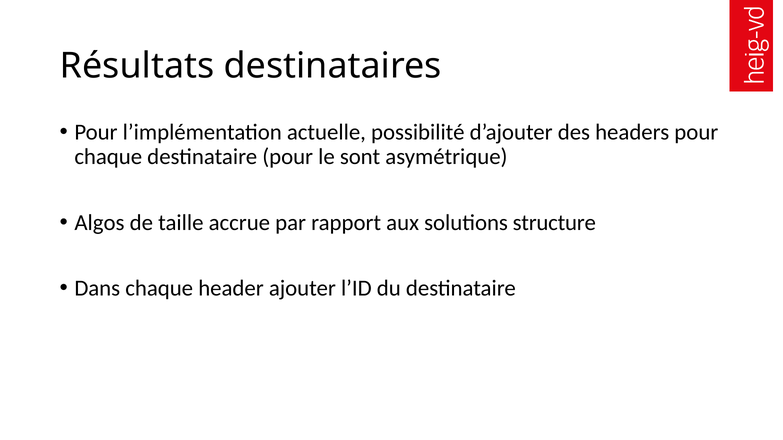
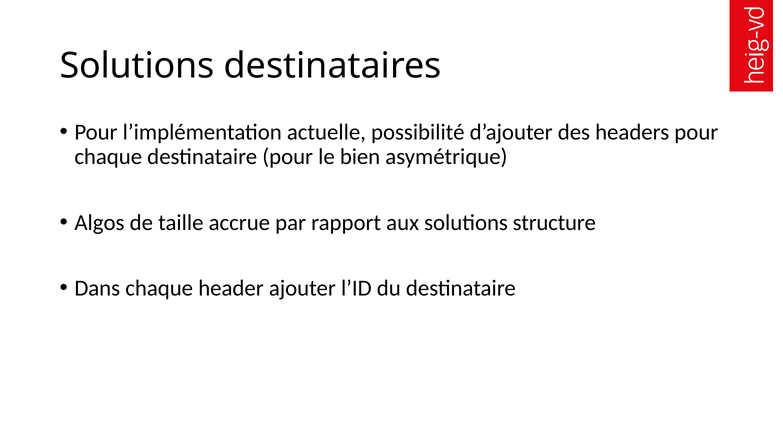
Résultats at (137, 66): Résultats -> Solutions
sont: sont -> bien
